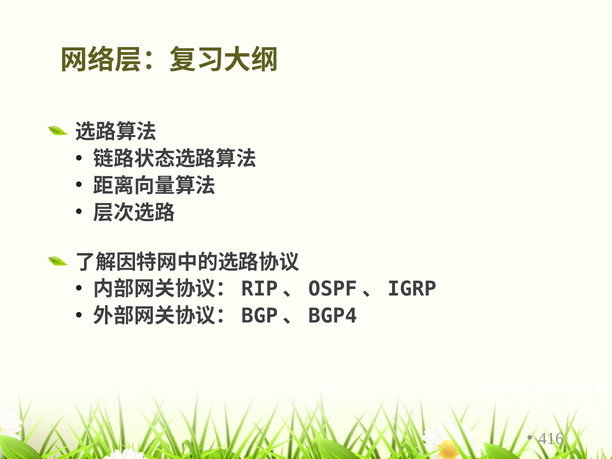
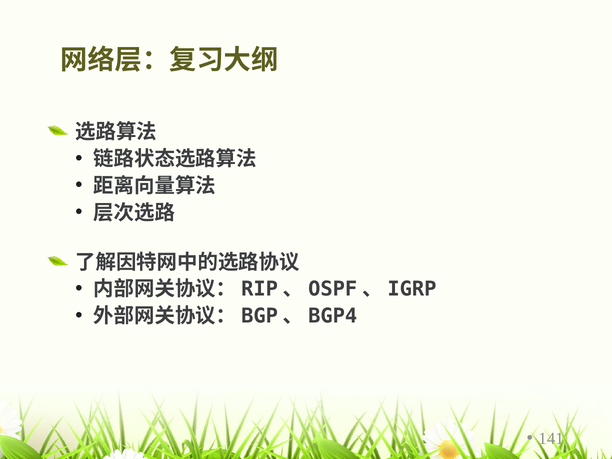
416: 416 -> 141
